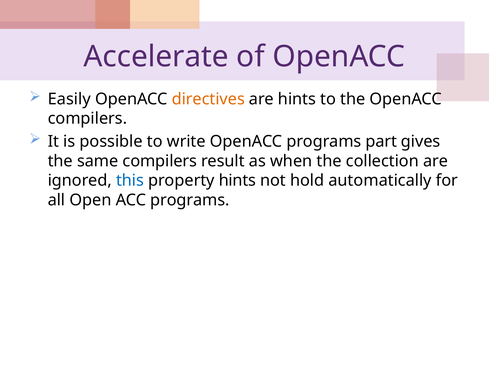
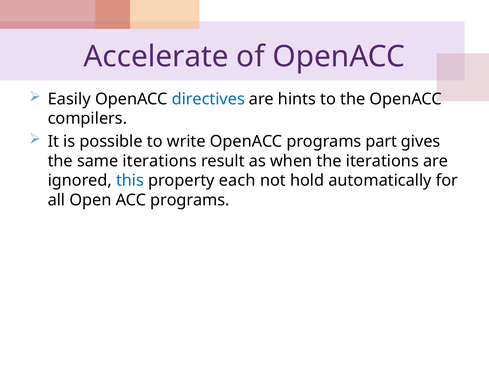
directives colour: orange -> blue
same compilers: compilers -> iterations
the collection: collection -> iterations
property hints: hints -> each
